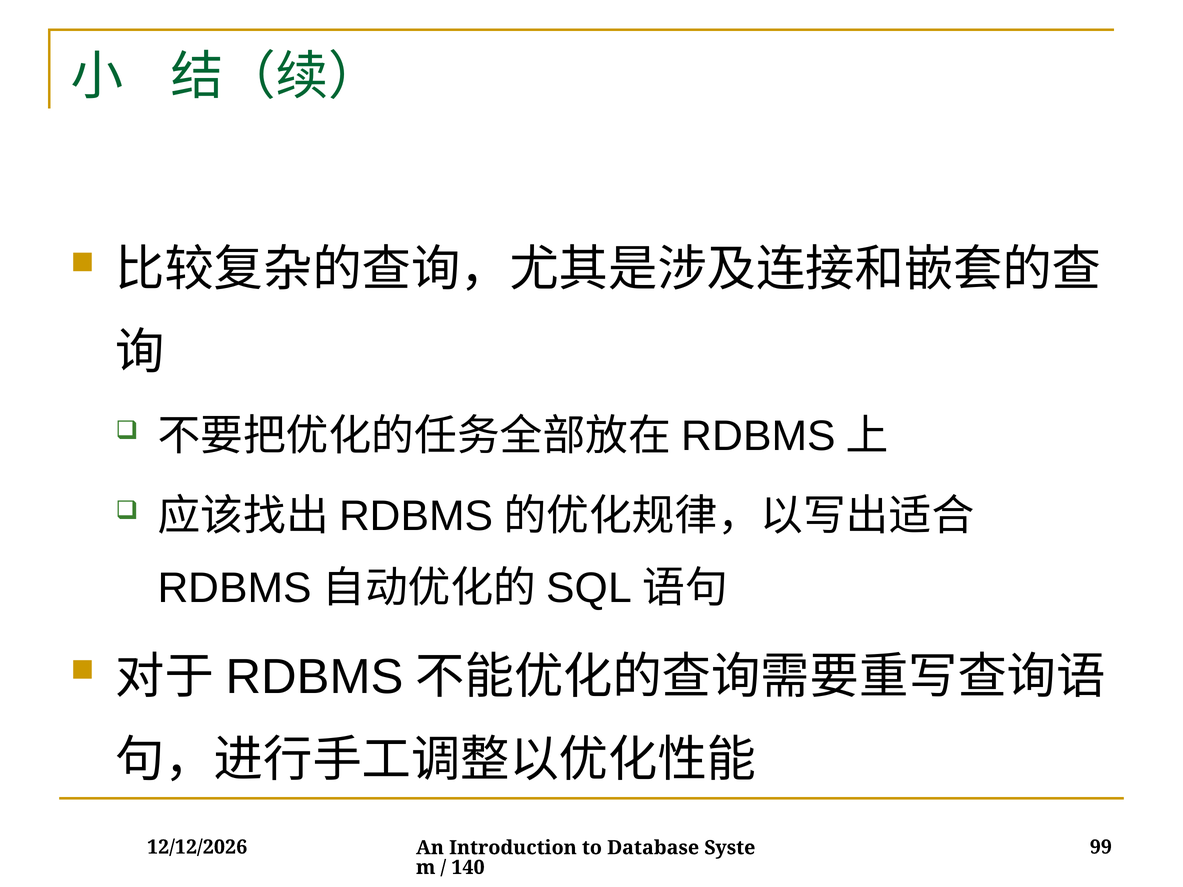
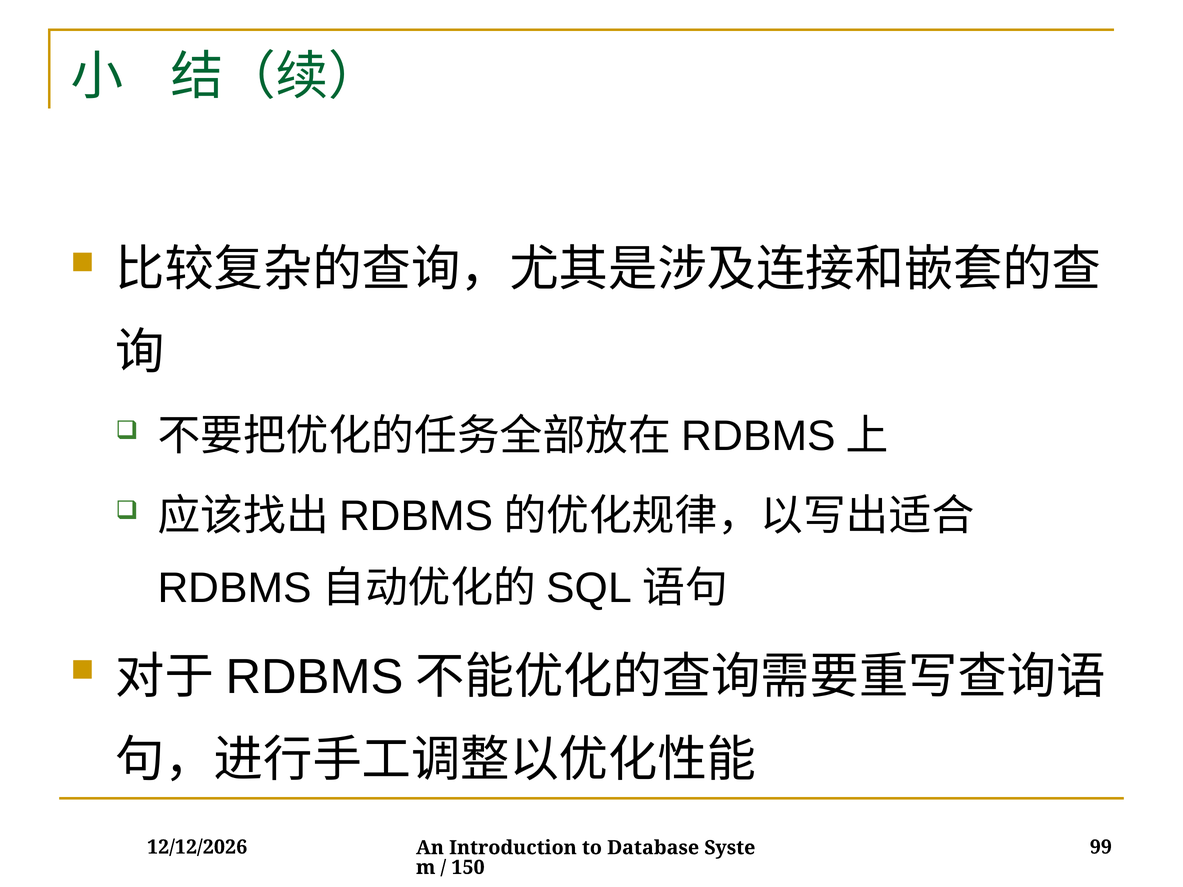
140: 140 -> 150
